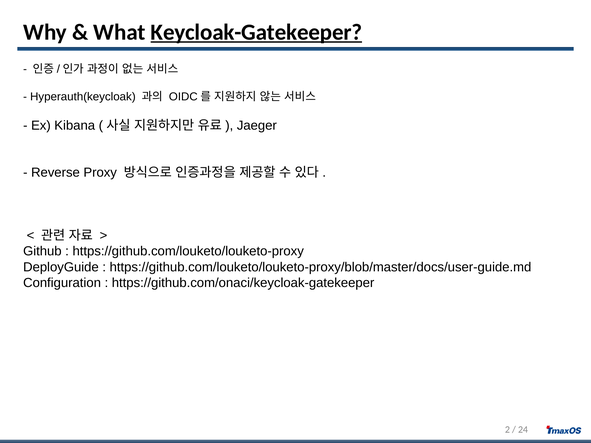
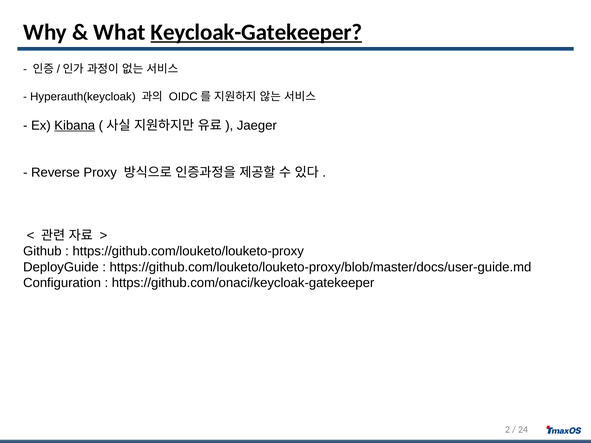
Kibana underline: none -> present
